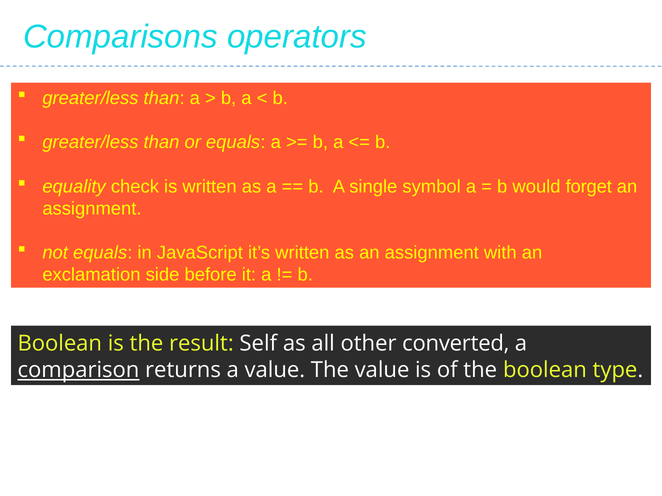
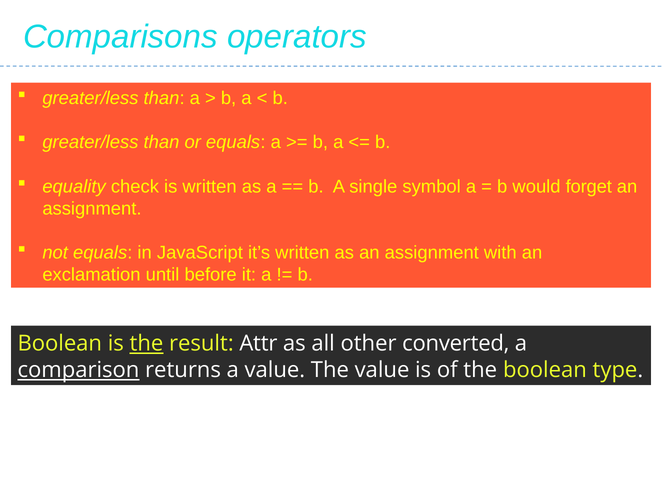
side: side -> until
the at (146, 344) underline: none -> present
Self: Self -> Attr
